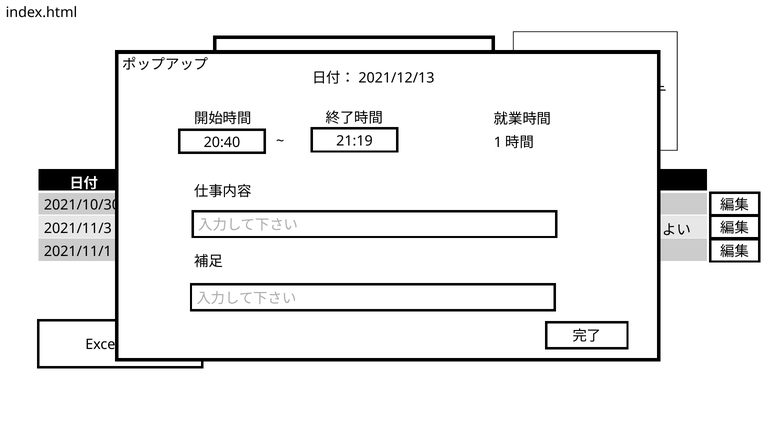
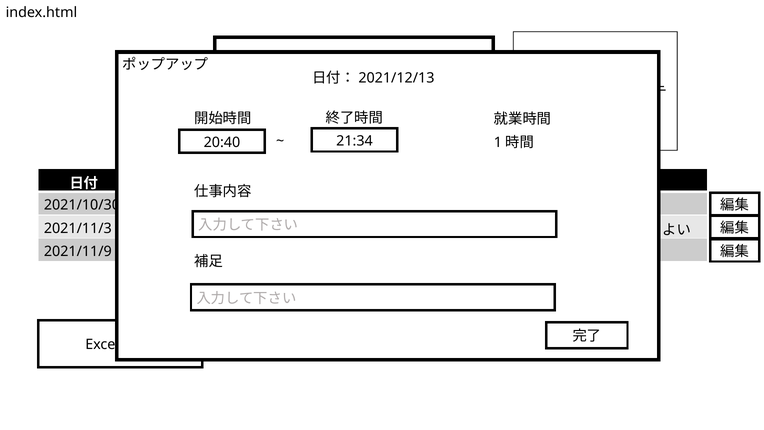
21:19: 21:19 -> 21:34
2021/11/1: 2021/11/1 -> 2021/11/9
